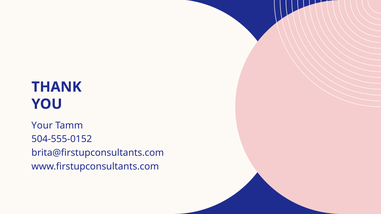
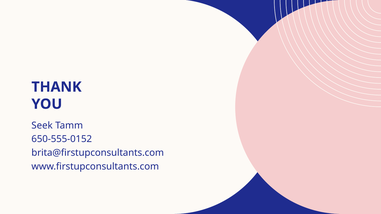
Your: Your -> Seek
504-555-0152: 504-555-0152 -> 650-555-0152
